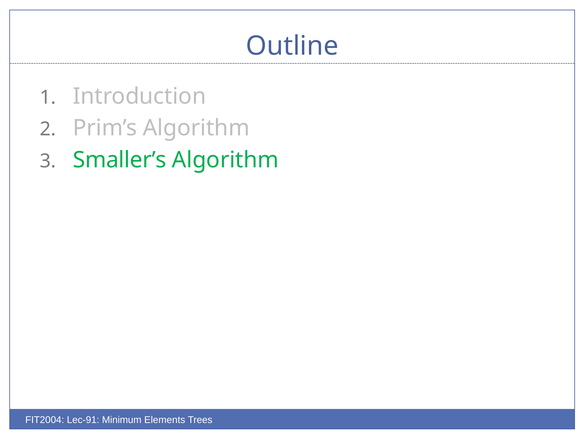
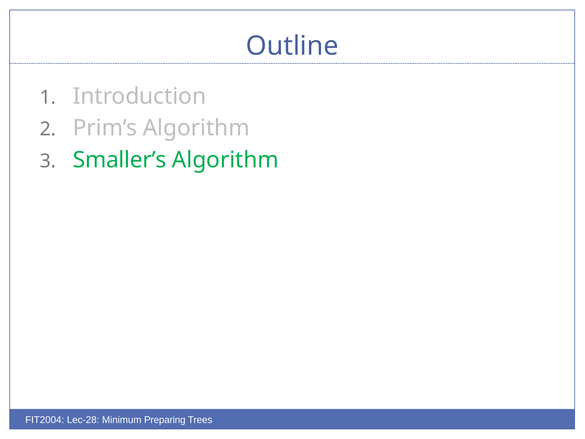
Lec-91: Lec-91 -> Lec-28
Elements: Elements -> Preparing
